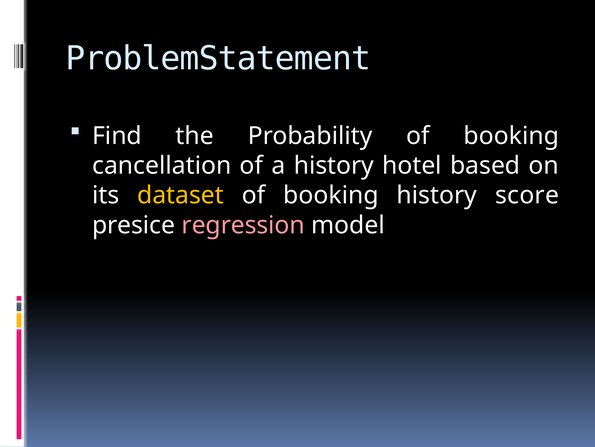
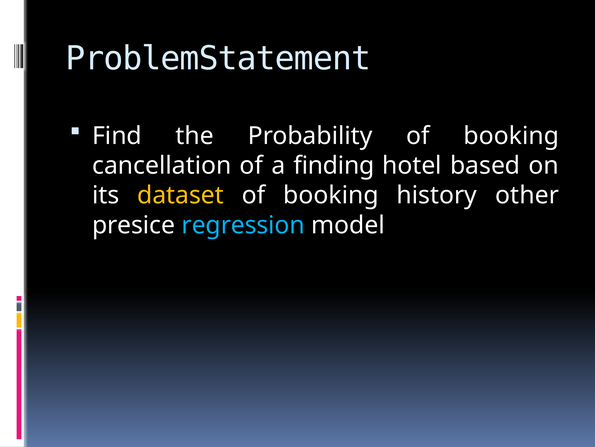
a history: history -> finding
score: score -> other
regression colour: pink -> light blue
